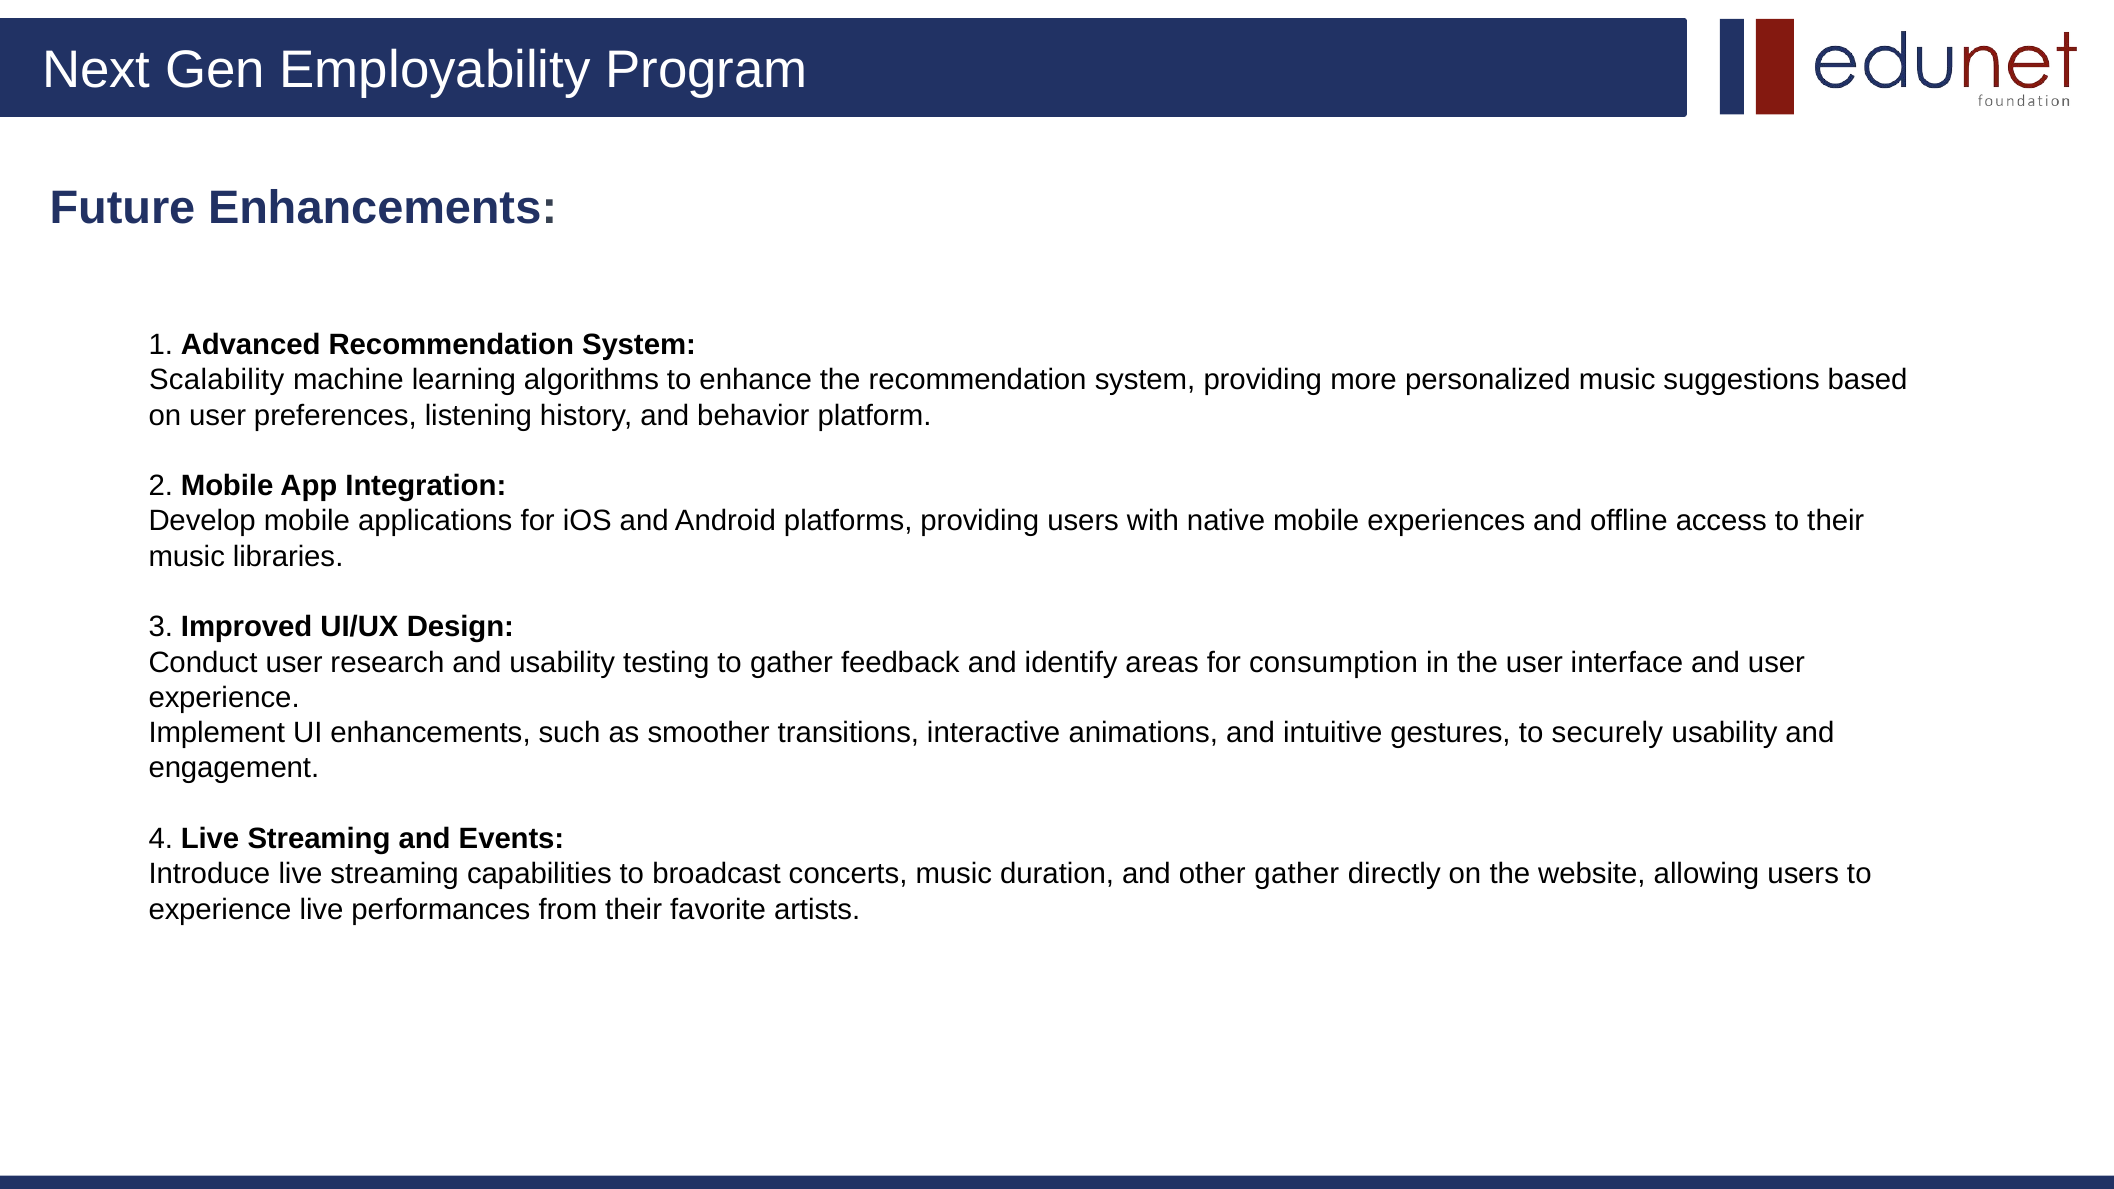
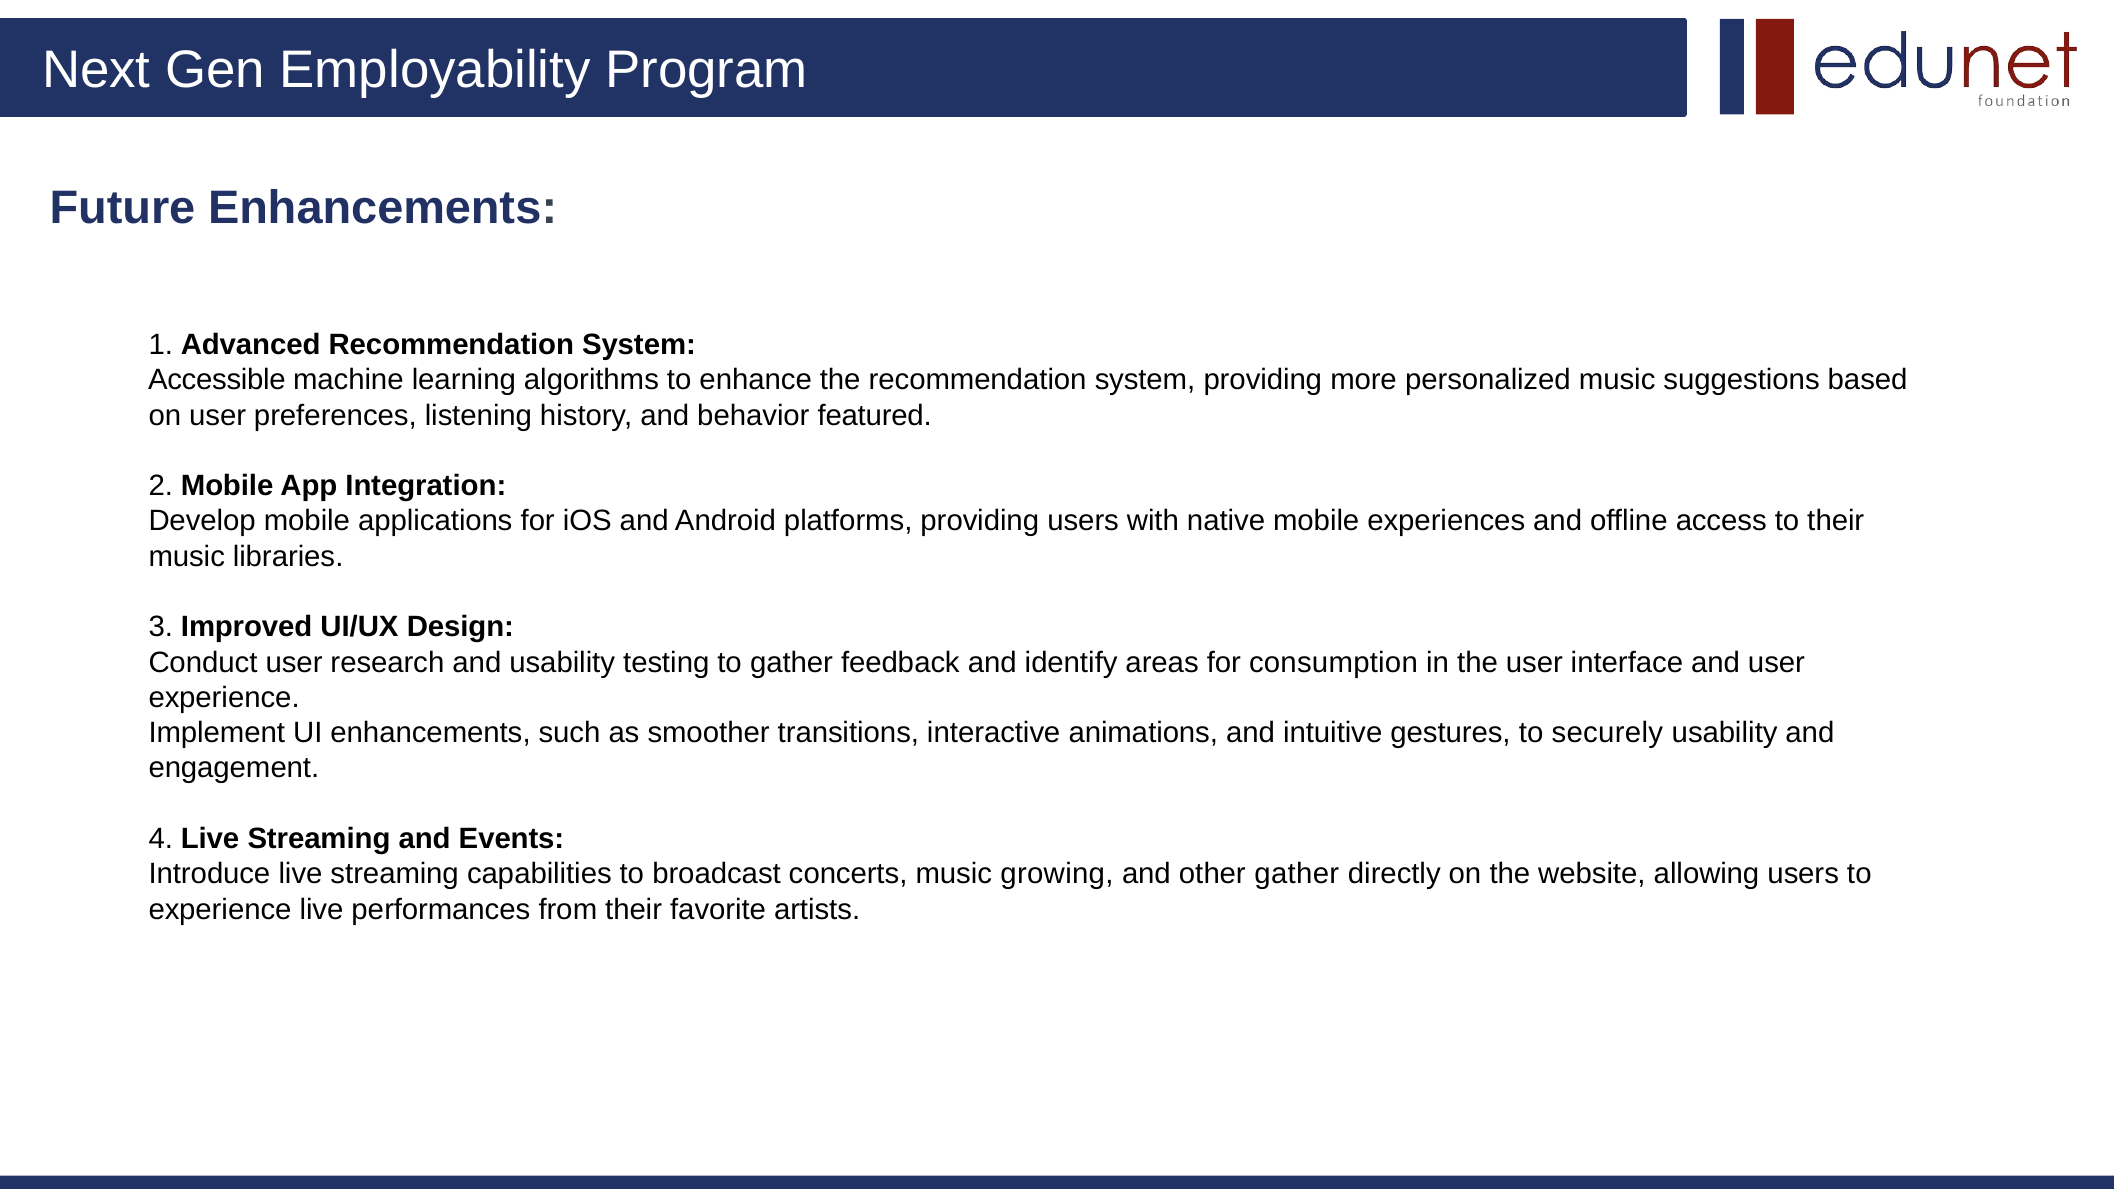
Scalability: Scalability -> Accessible
platform: platform -> featured
duration: duration -> growing
